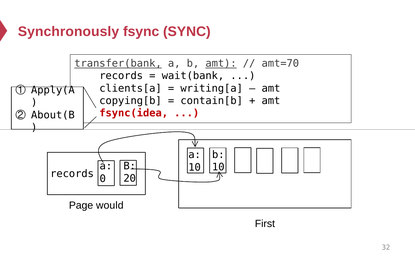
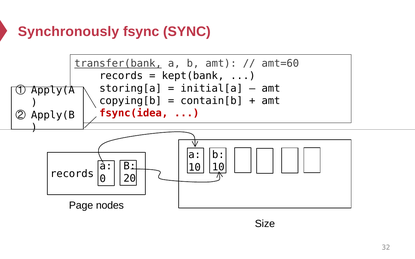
amt at (221, 64) underline: present -> none
amt=70: amt=70 -> amt=60
wait(bank: wait(bank -> kept(bank
clients[a: clients[a -> storing[a
writing[a: writing[a -> initial[a
About(B: About(B -> Apply(B
would: would -> nodes
First: First -> Size
